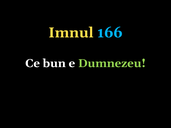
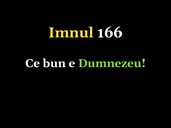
166 colour: light blue -> white
